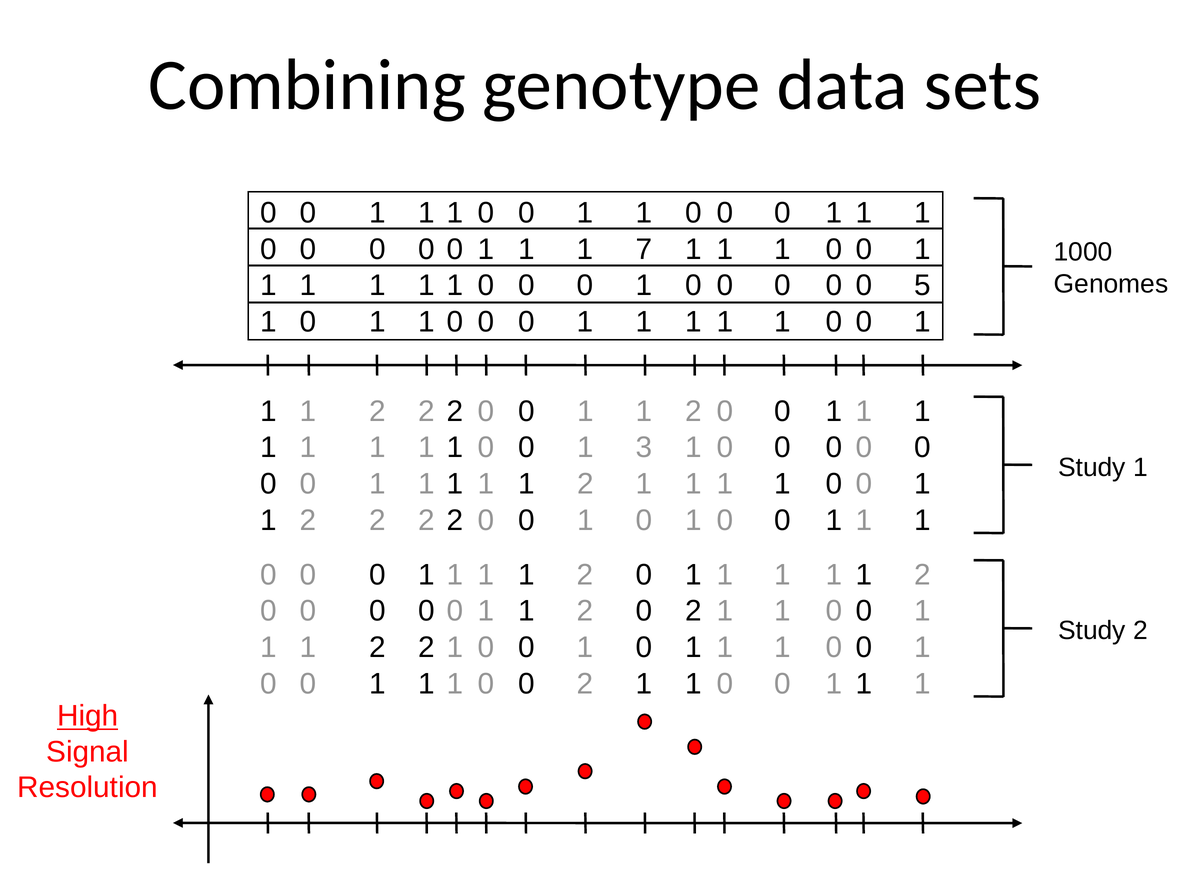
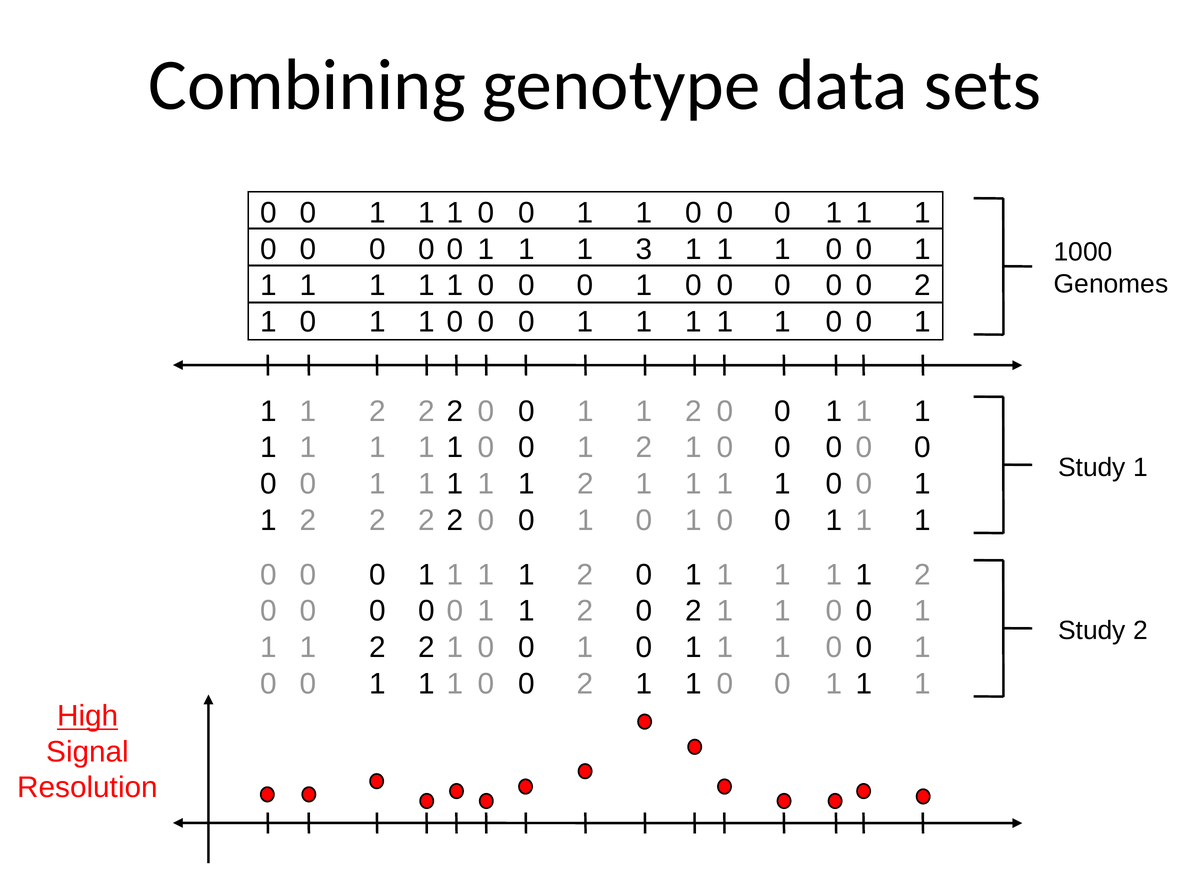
7: 7 -> 3
5 at (923, 286): 5 -> 2
3 at (644, 448): 3 -> 2
